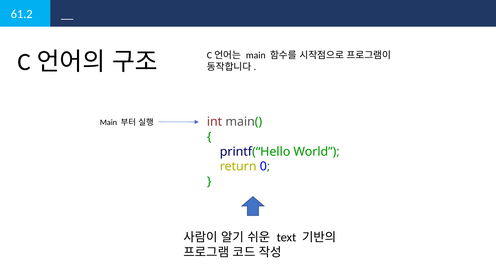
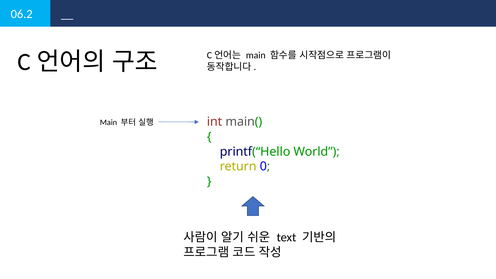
61.2: 61.2 -> 06.2
